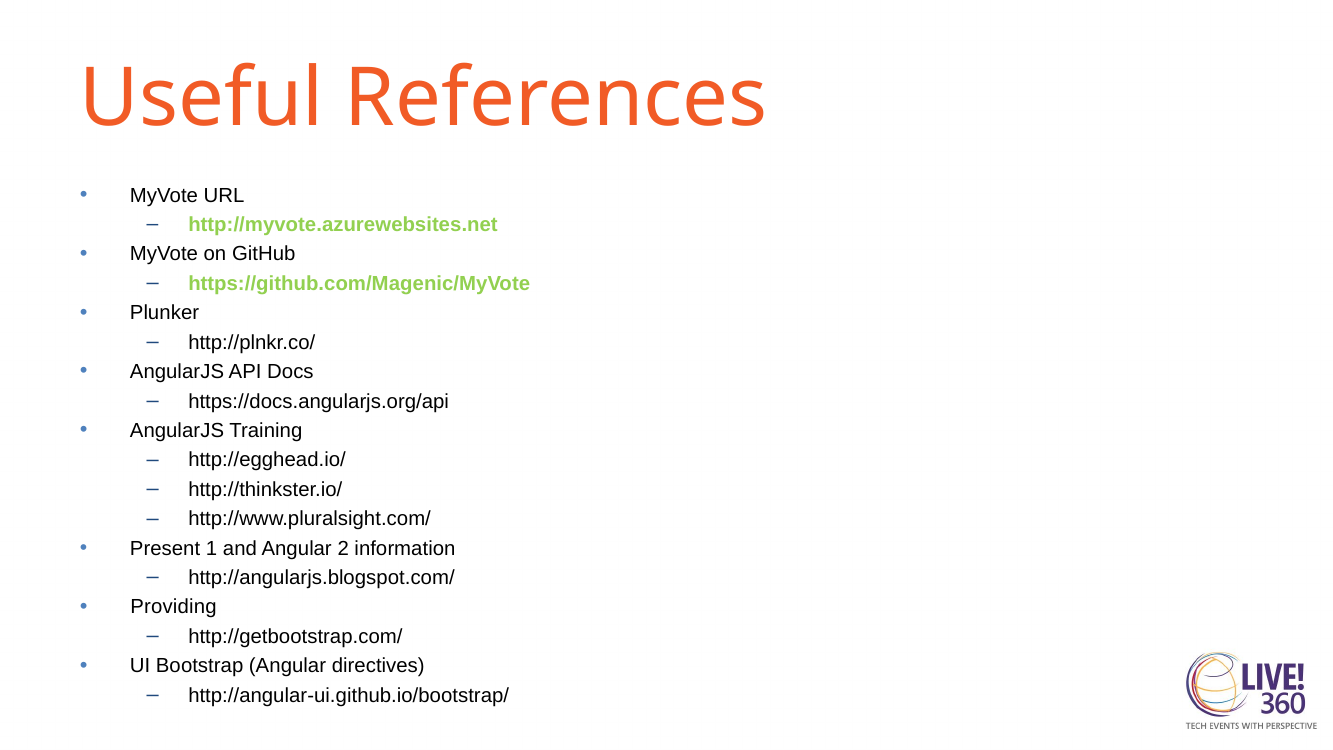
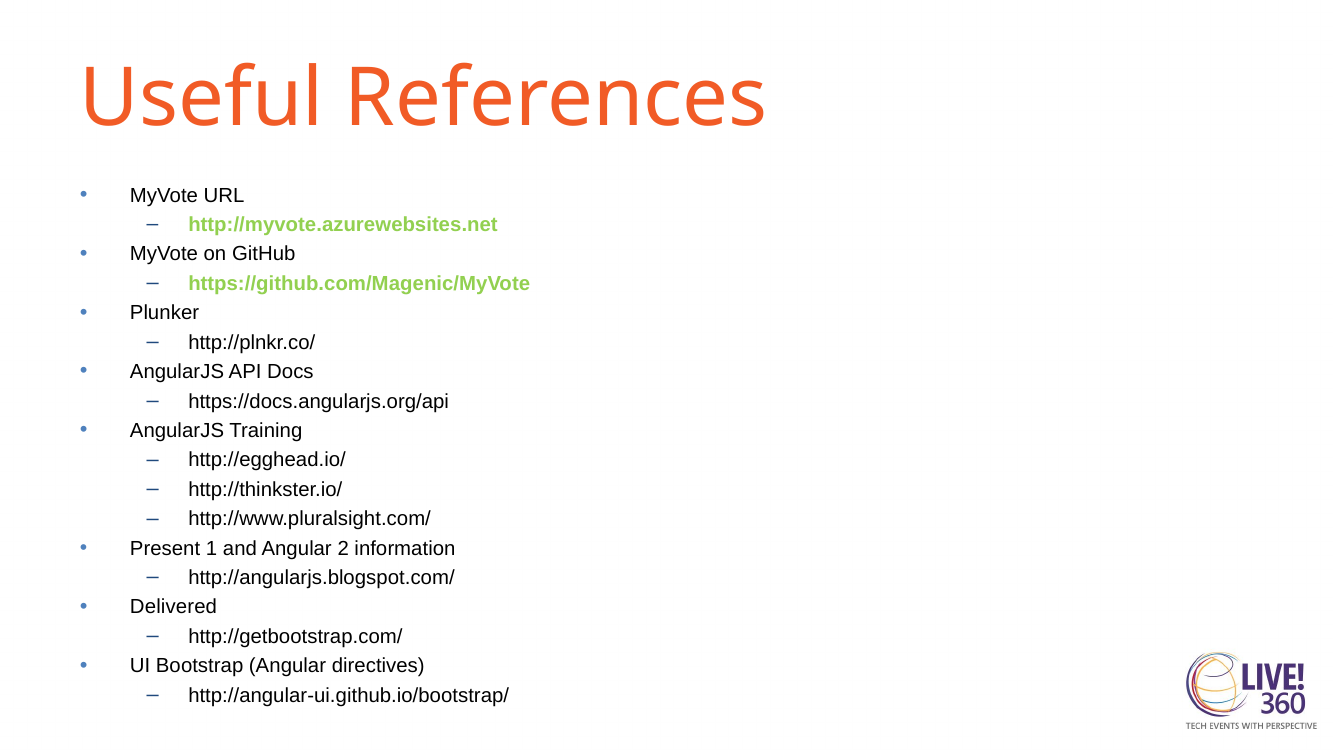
Providing: Providing -> Delivered
